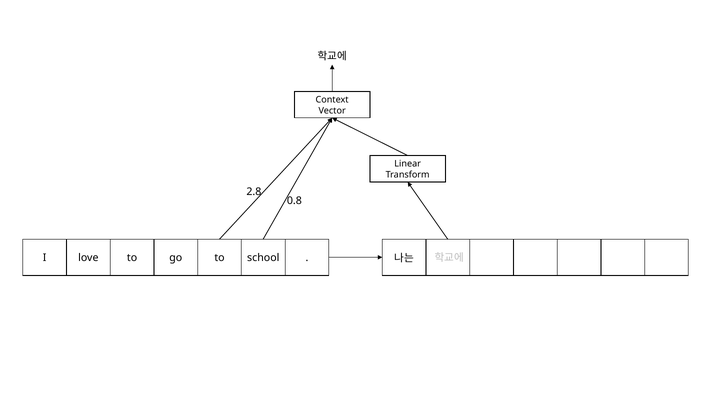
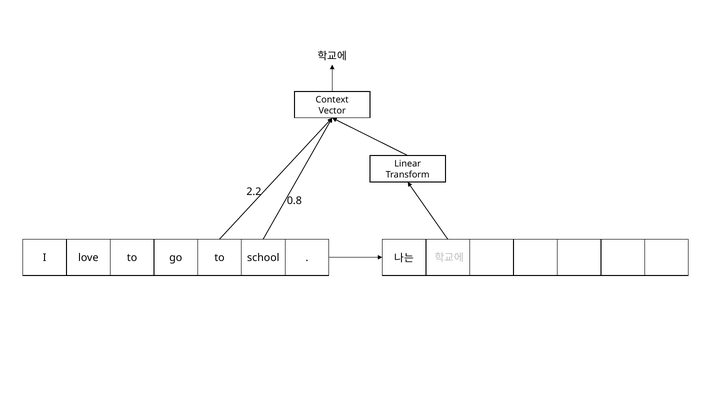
2.8: 2.8 -> 2.2
